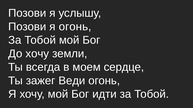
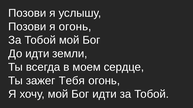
До хочу: хочу -> идти
Веди: Веди -> Тебя
